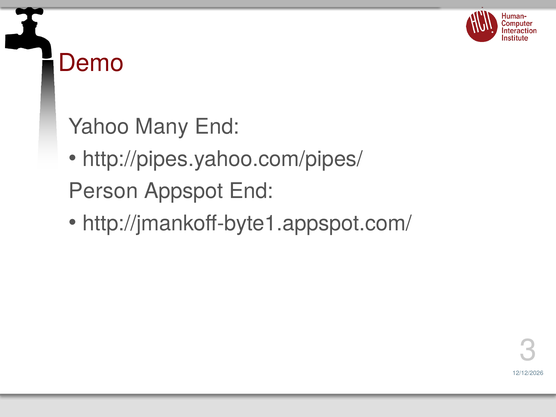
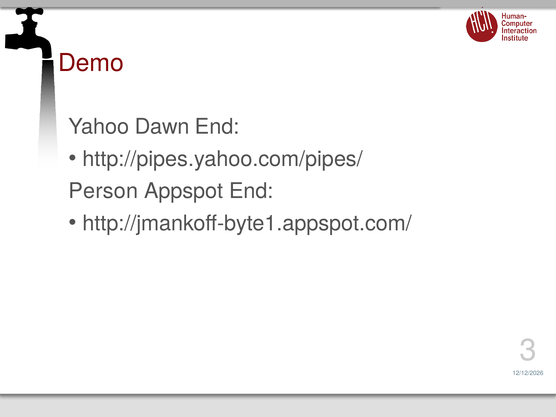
Many: Many -> Dawn
